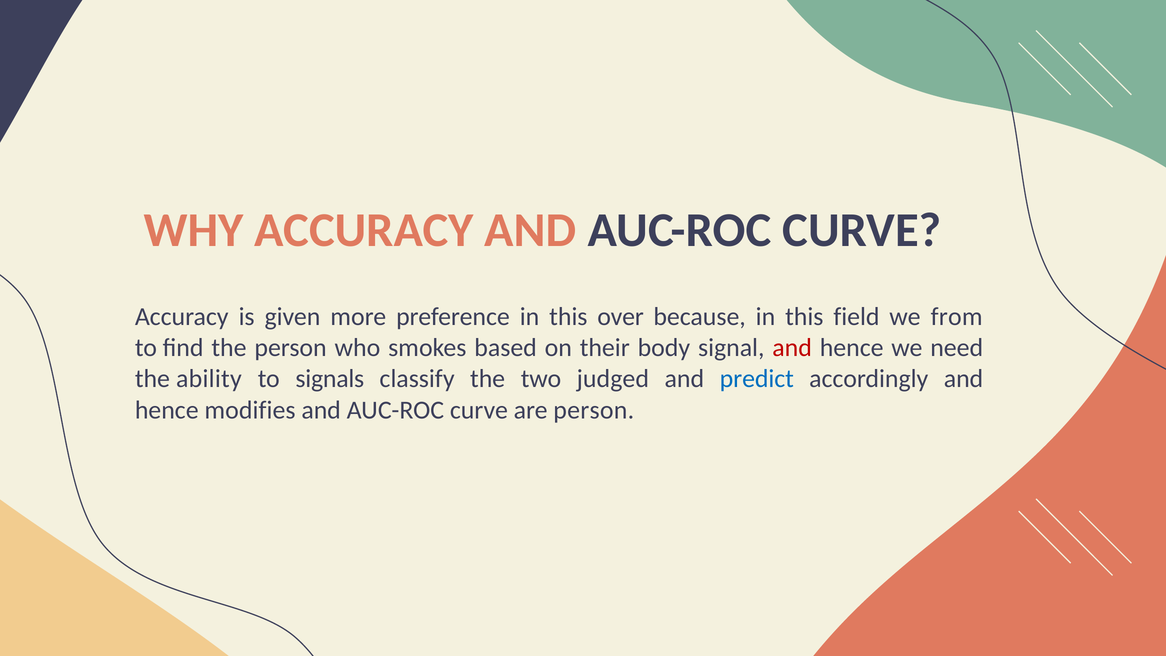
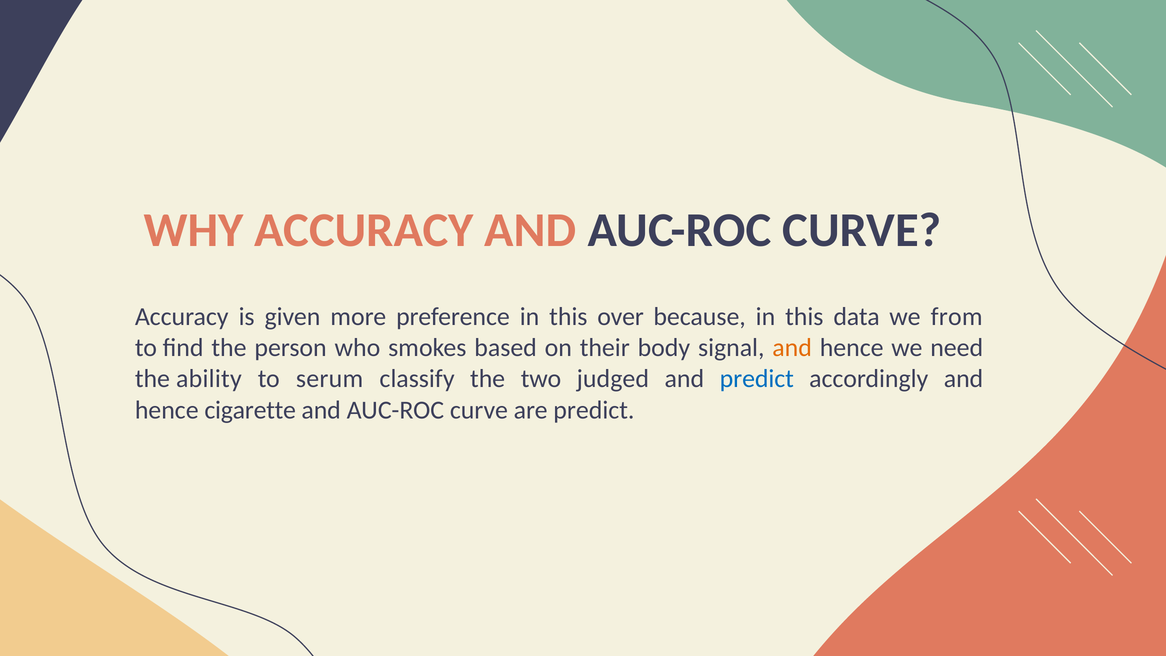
field: field -> data
and at (792, 348) colour: red -> orange
signals: signals -> serum
modifies: modifies -> cigarette
are person: person -> predict
